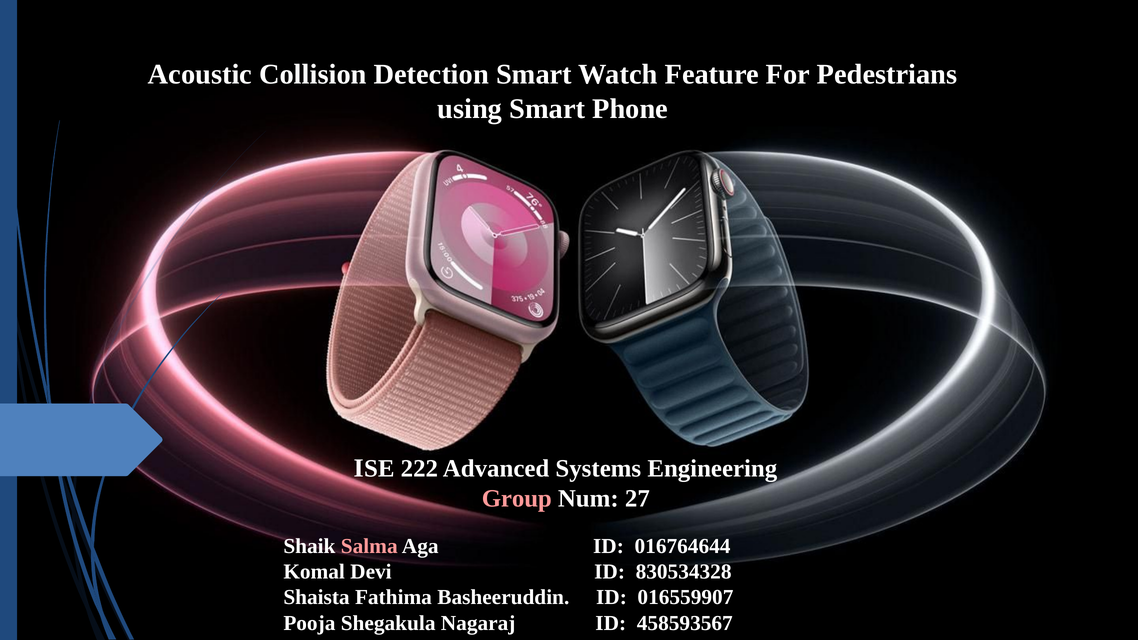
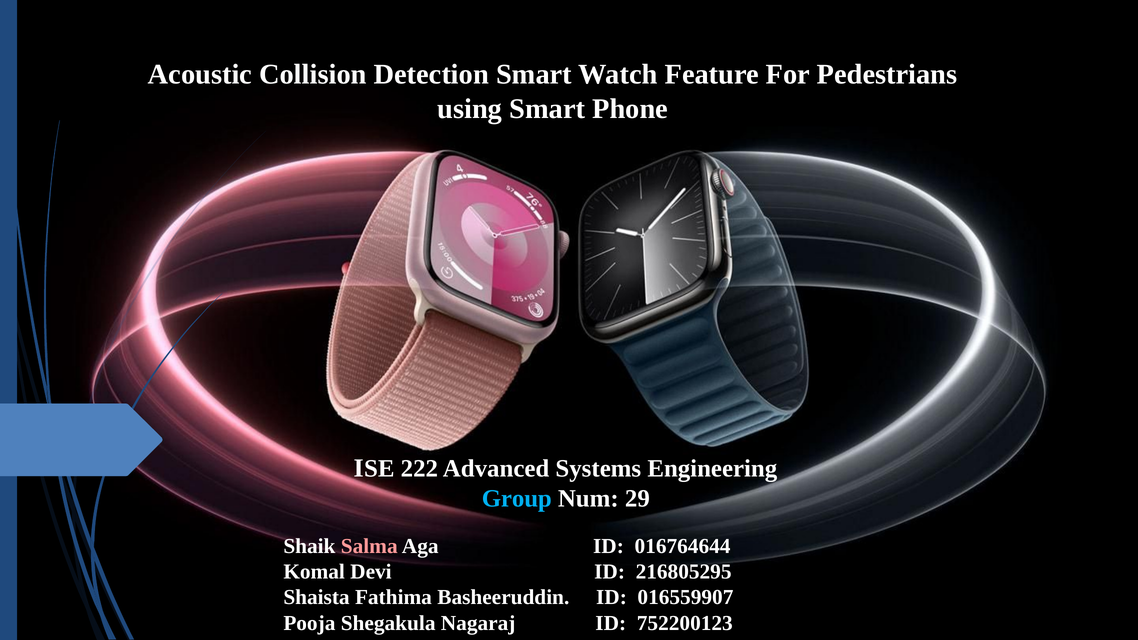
Group colour: pink -> light blue
27: 27 -> 29
830534328: 830534328 -> 216805295
458593567: 458593567 -> 752200123
